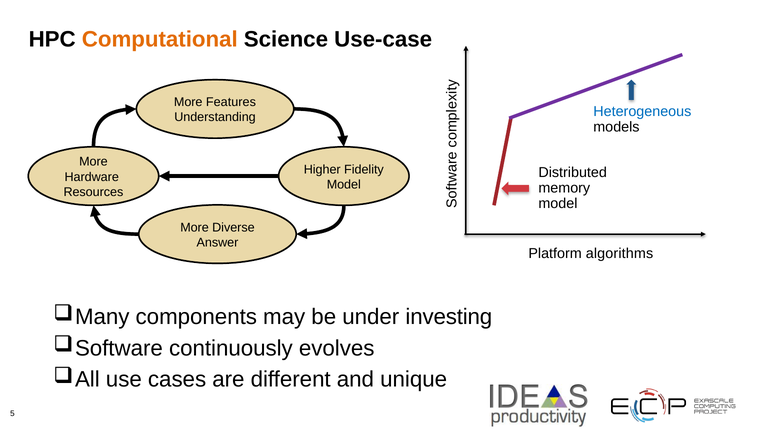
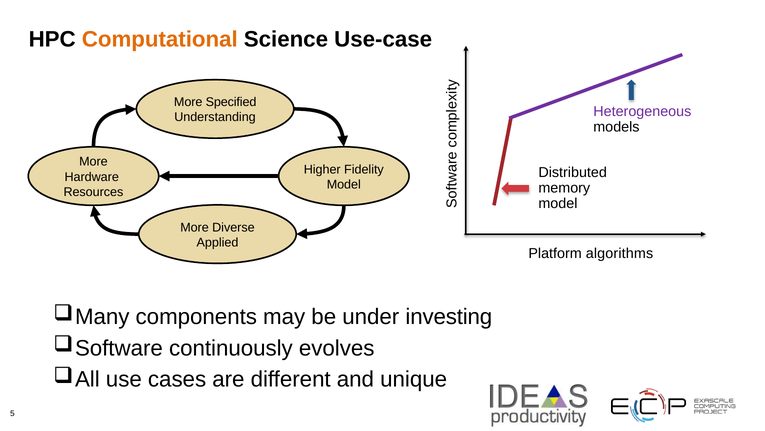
Features: Features -> Specified
Heterogeneous colour: blue -> purple
Answer: Answer -> Applied
